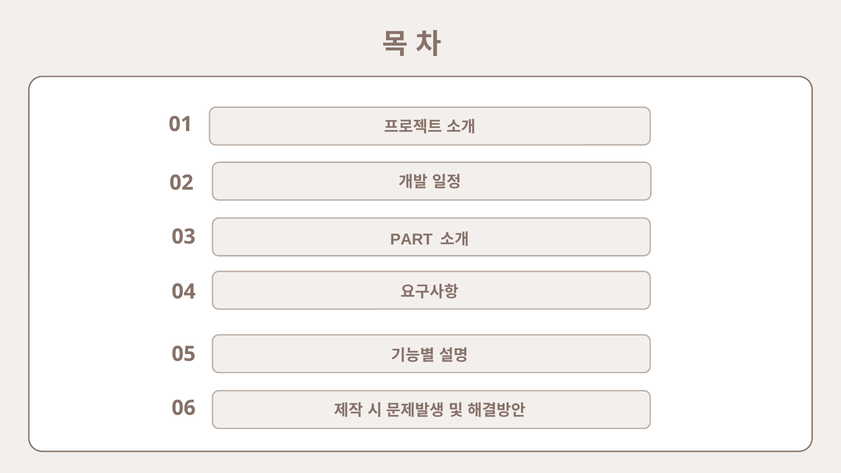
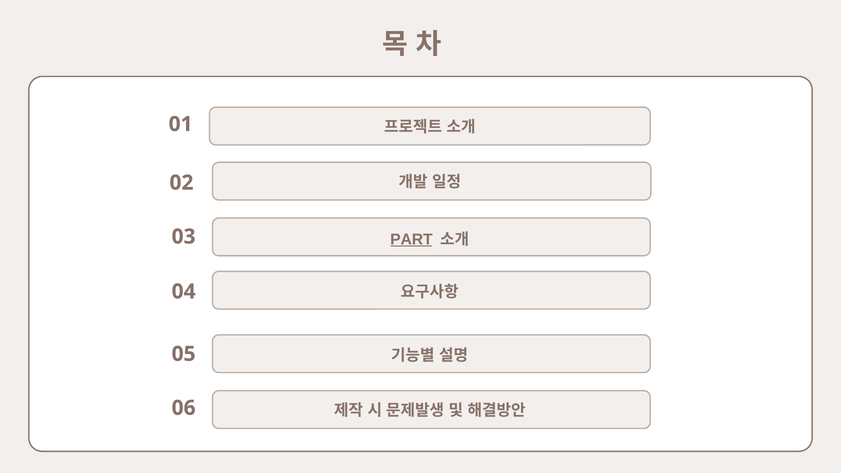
PART underline: none -> present
